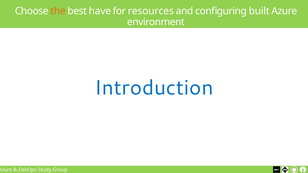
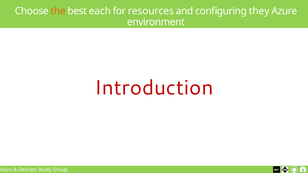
have: have -> each
built: built -> they
Introduction colour: blue -> red
